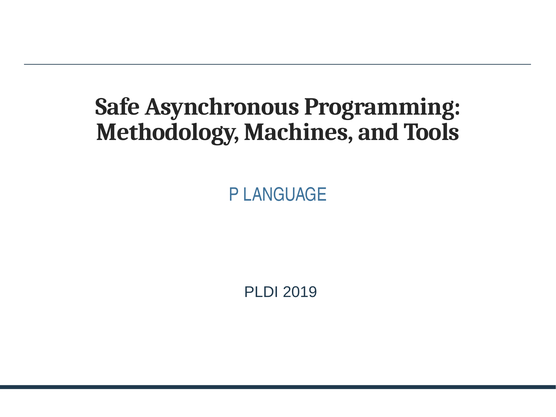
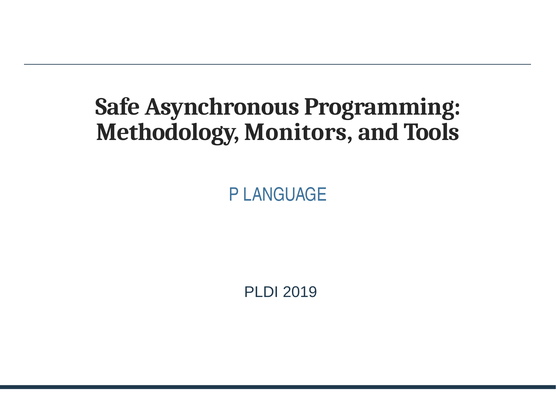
Machines: Machines -> Monitors
